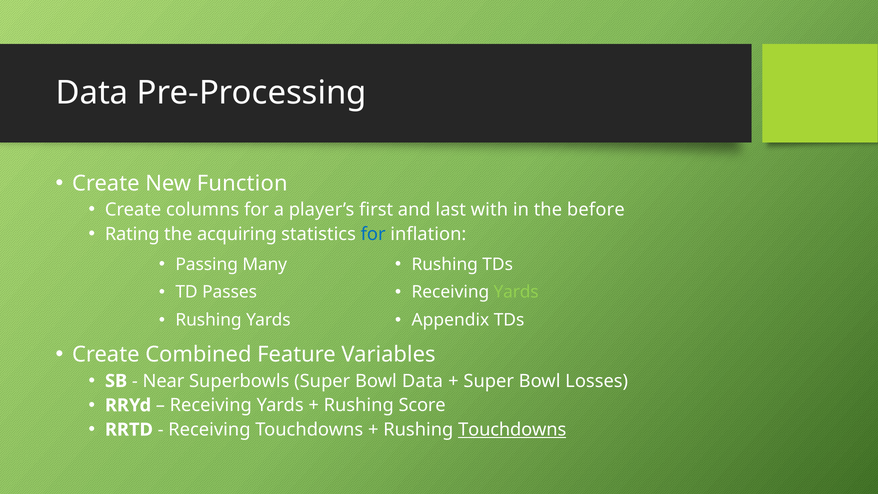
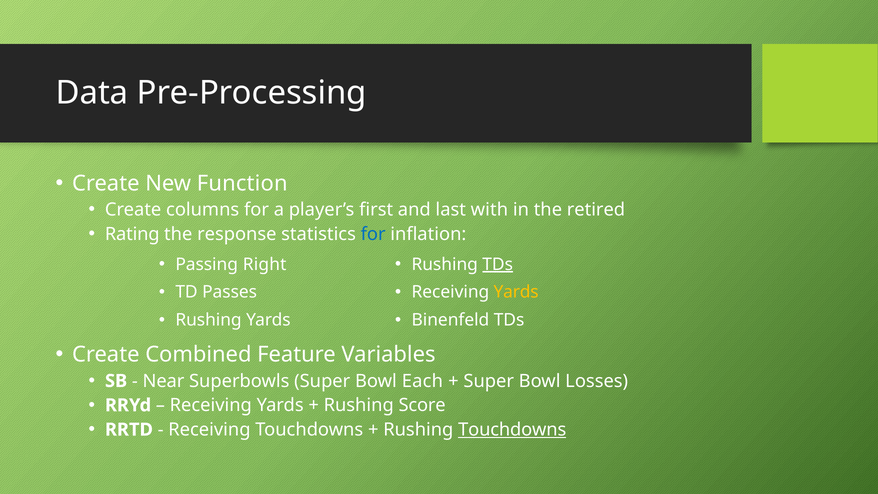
before: before -> retired
acquiring: acquiring -> response
Many: Many -> Right
TDs at (498, 264) underline: none -> present
Yards at (516, 292) colour: light green -> yellow
Appendix: Appendix -> Binenfeld
Bowl Data: Data -> Each
